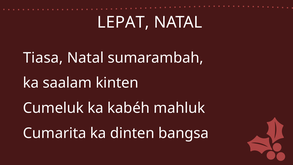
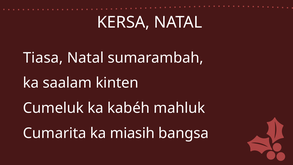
LEPAT: LEPAT -> KERSA
dinten: dinten -> miasih
